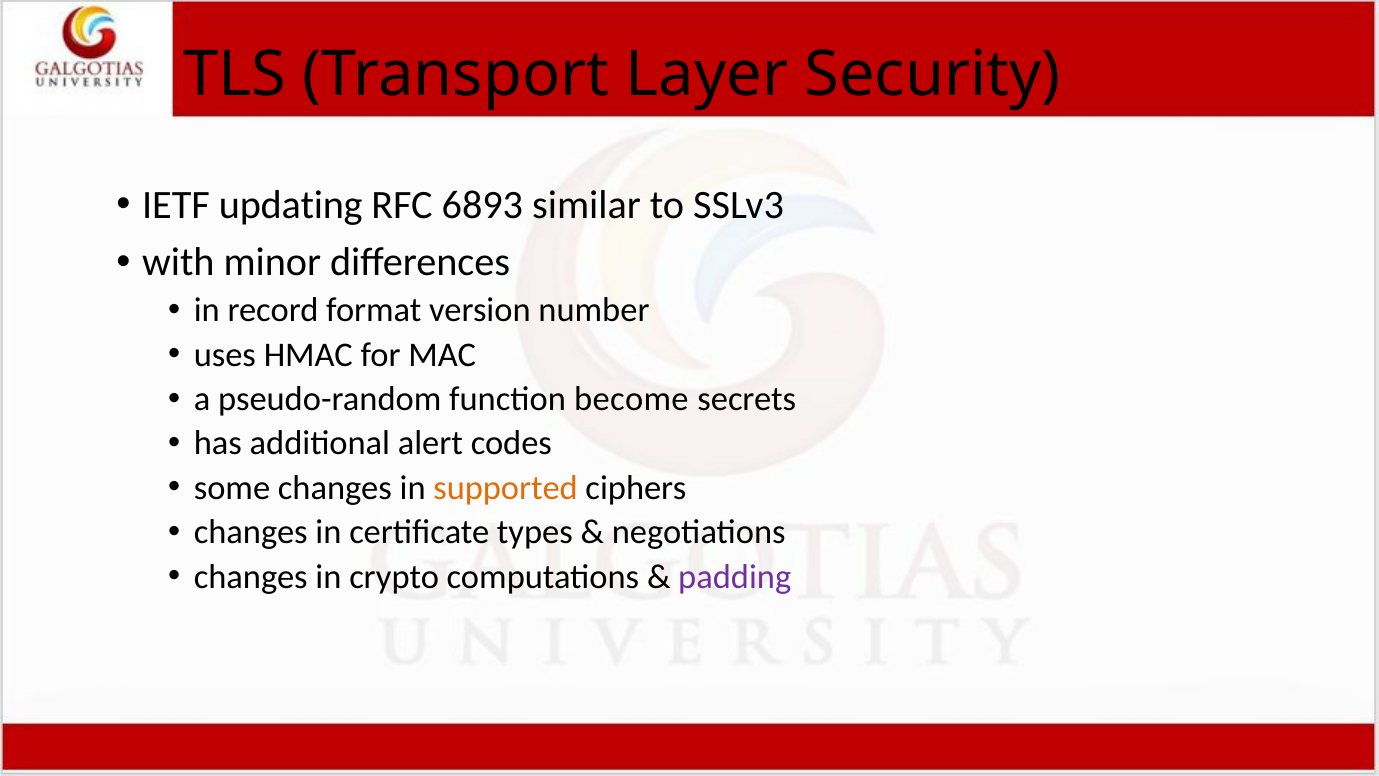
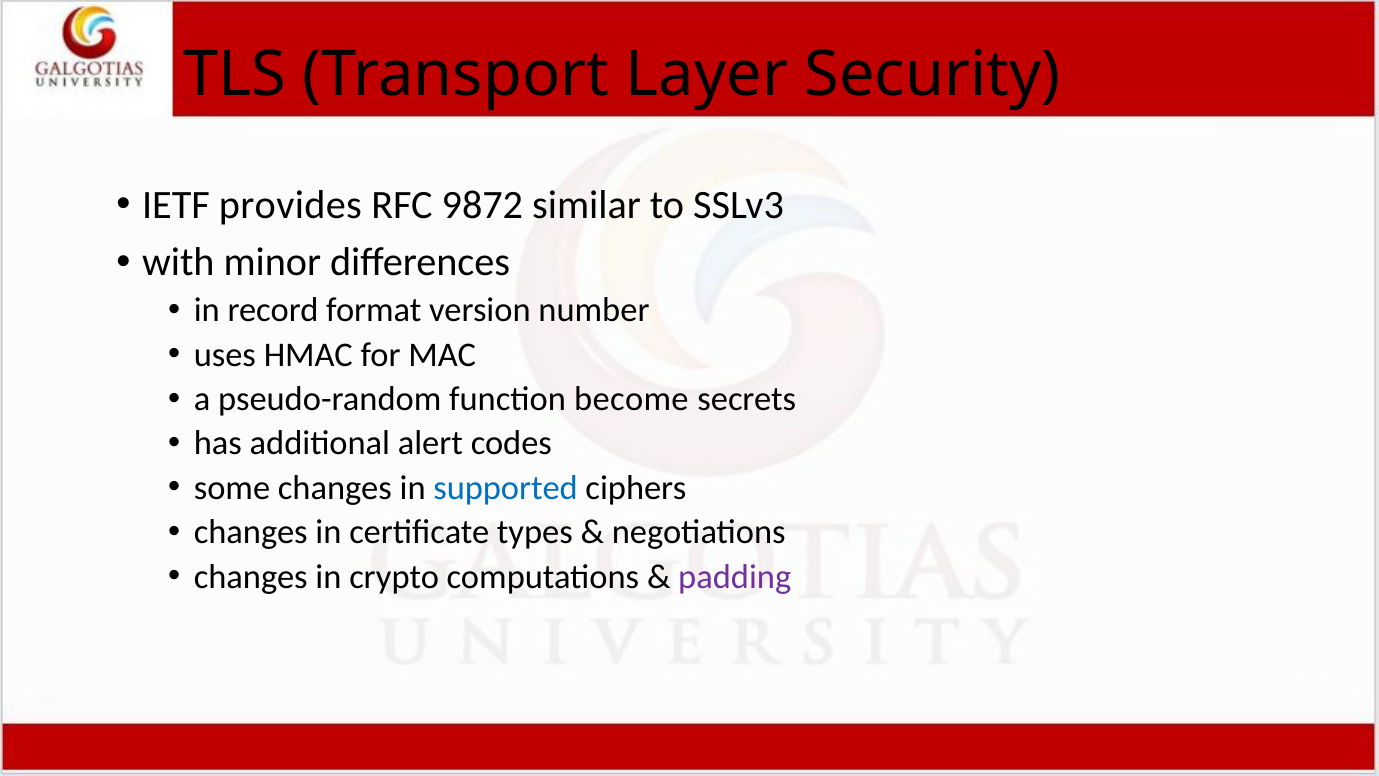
updating: updating -> provides
6893: 6893 -> 9872
supported colour: orange -> blue
